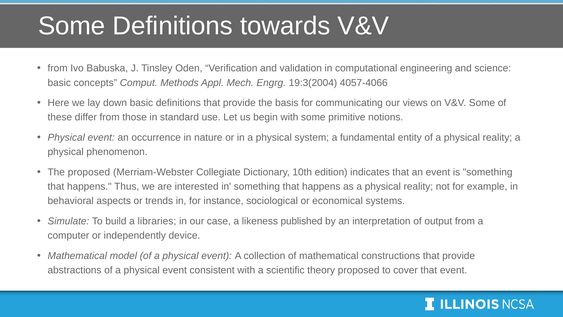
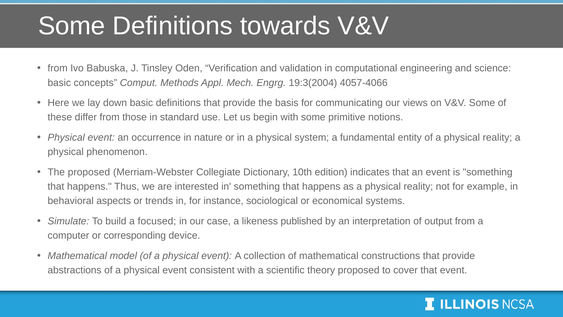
libraries: libraries -> focused
independently: independently -> corresponding
